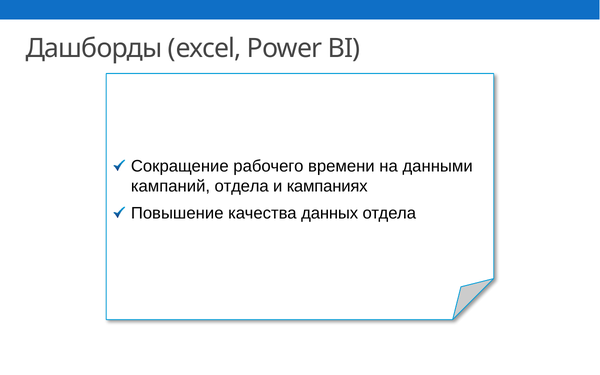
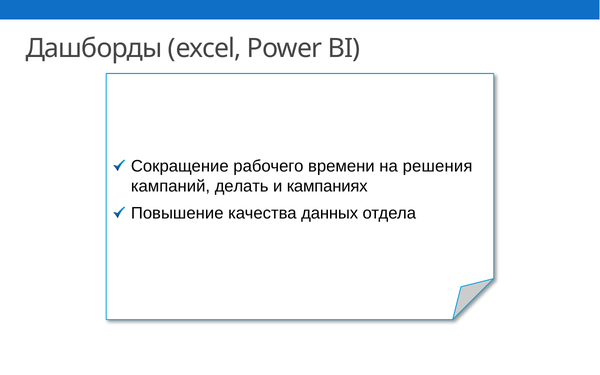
данными: данными -> решения
кампаний отдела: отдела -> делать
